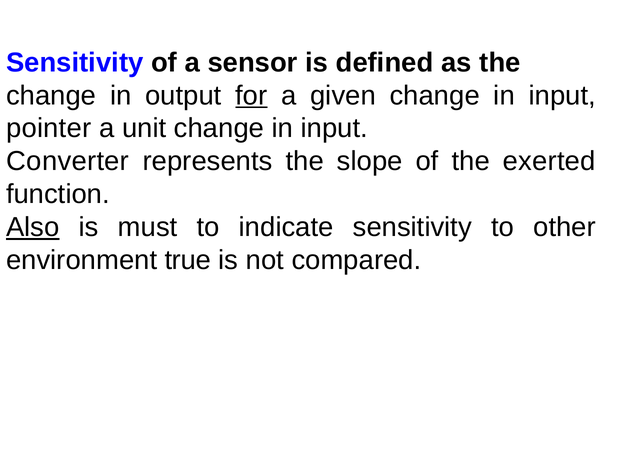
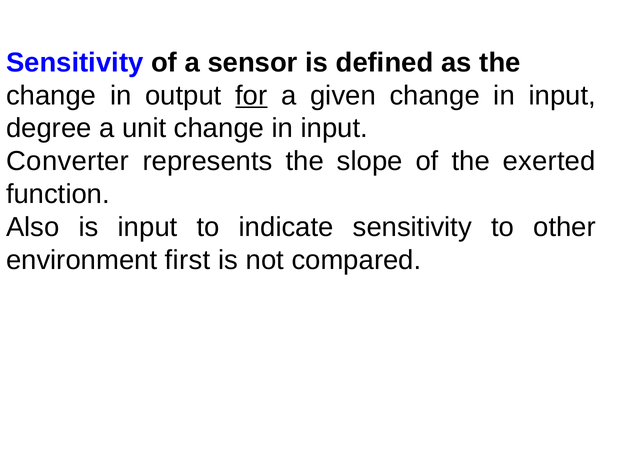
pointer: pointer -> degree
Also underline: present -> none
is must: must -> input
true: true -> first
